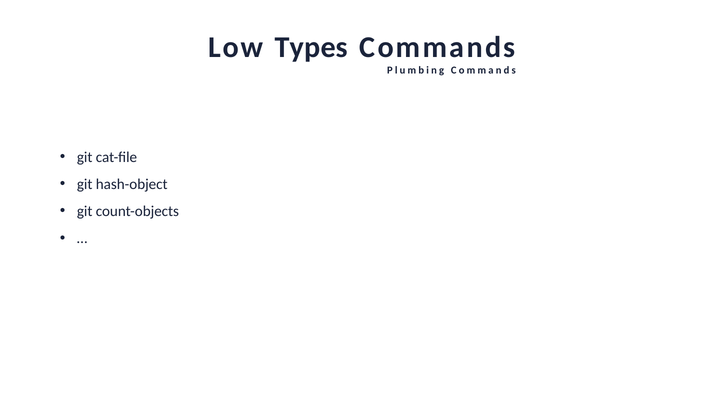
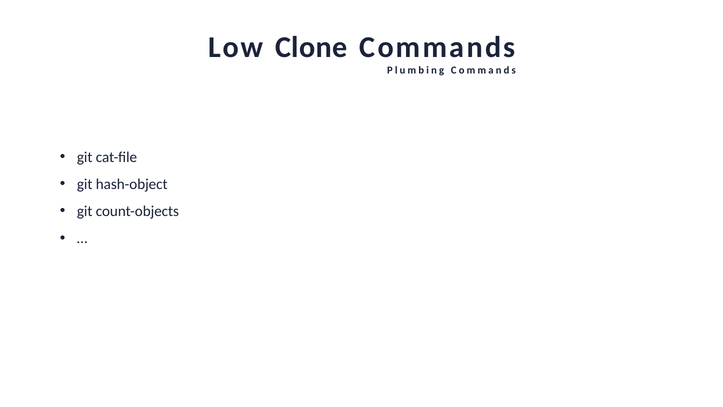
Types: Types -> Clone
